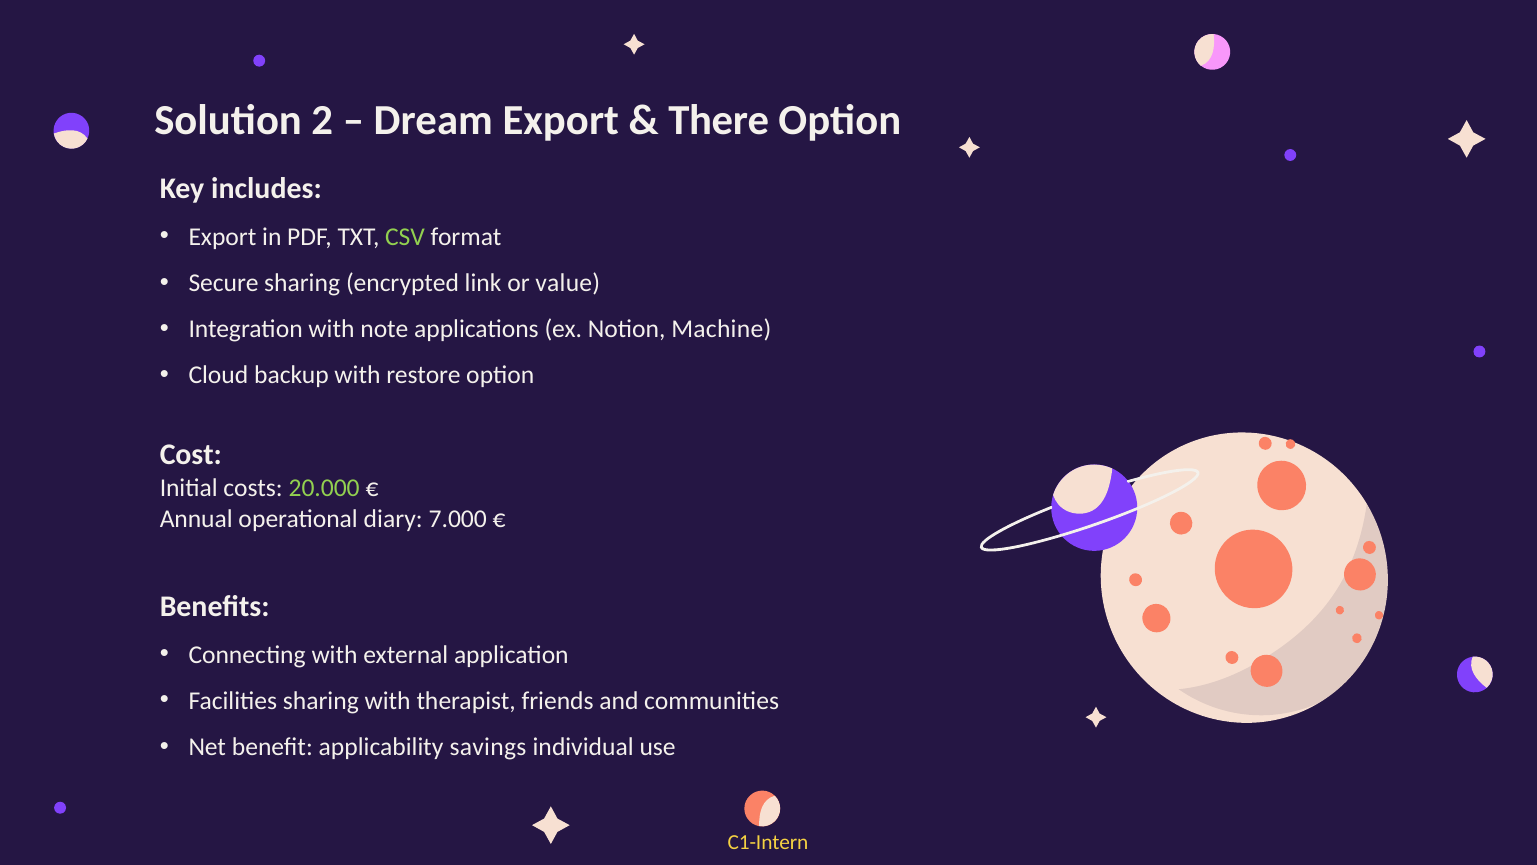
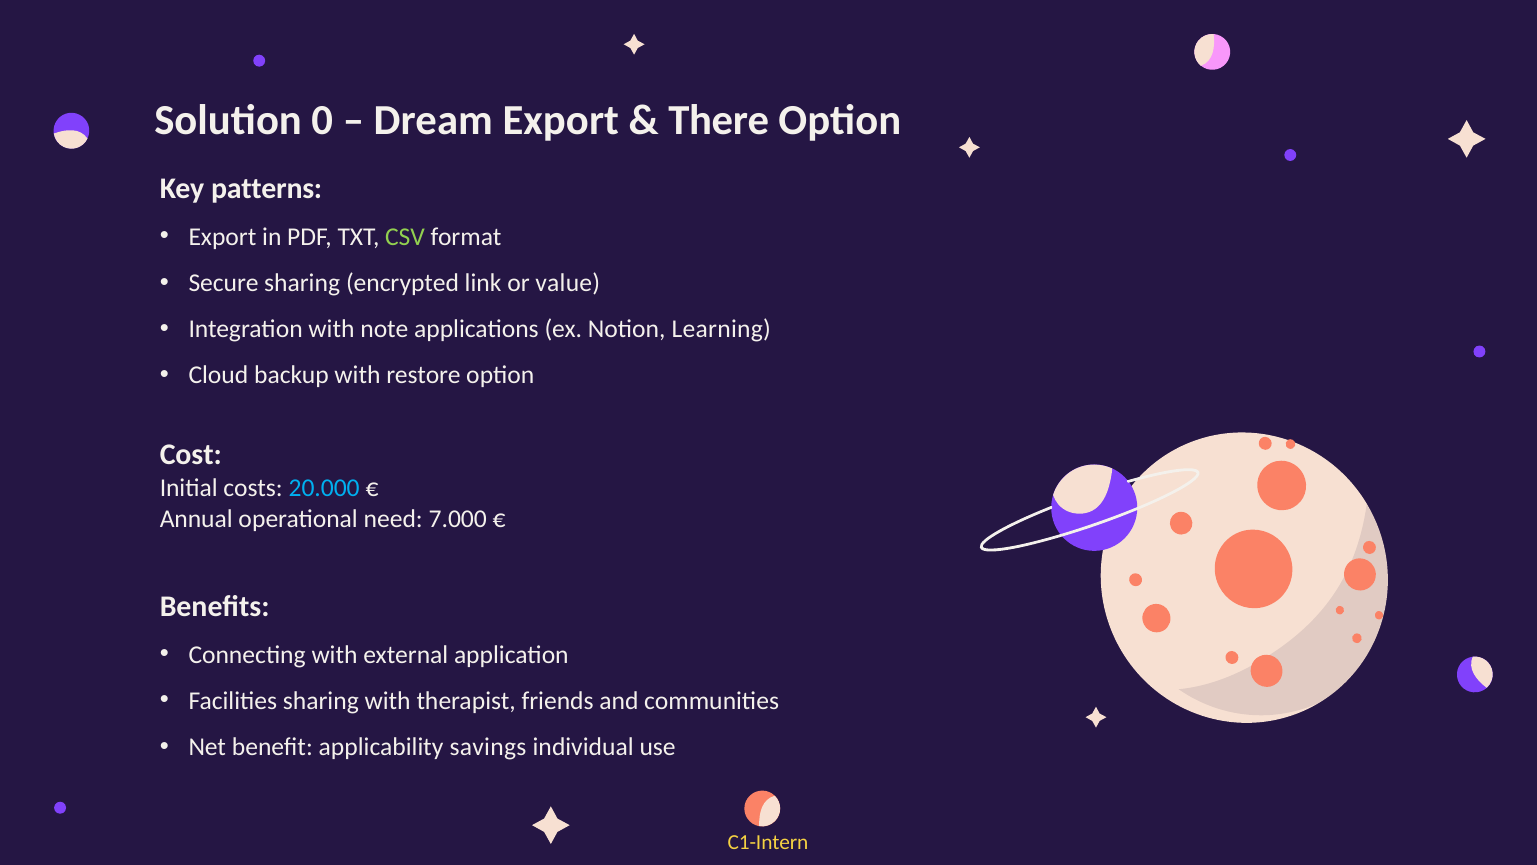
2: 2 -> 0
includes: includes -> patterns
Machine: Machine -> Learning
20.000 colour: light green -> light blue
diary: diary -> need
